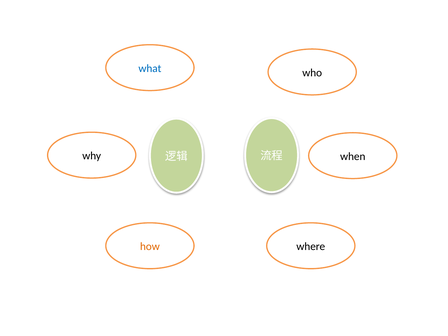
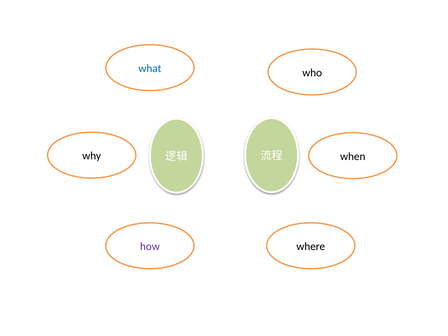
how colour: orange -> purple
